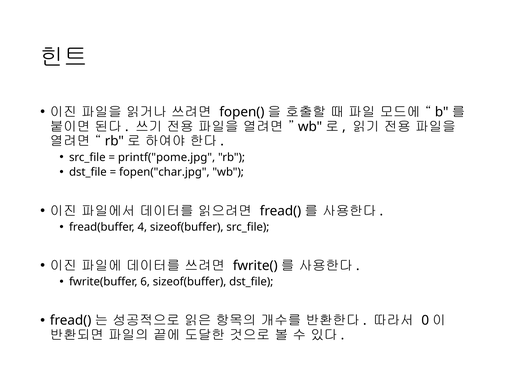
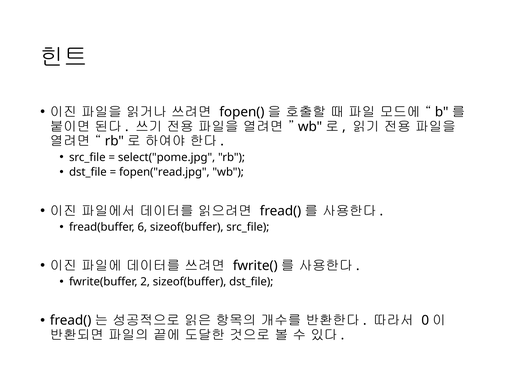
printf("pome.jpg: printf("pome.jpg -> select("pome.jpg
fopen("char.jpg: fopen("char.jpg -> fopen("read.jpg
4: 4 -> 6
6: 6 -> 2
